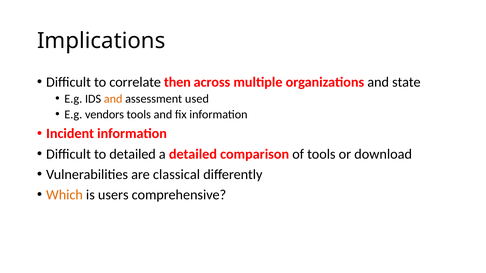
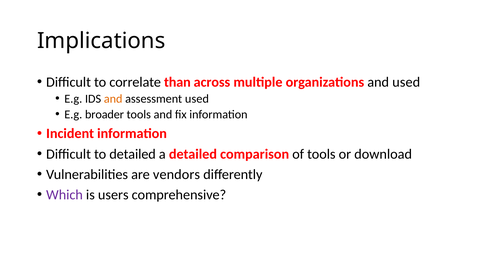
then: then -> than
and state: state -> used
vendors: vendors -> broader
classical: classical -> vendors
Which colour: orange -> purple
